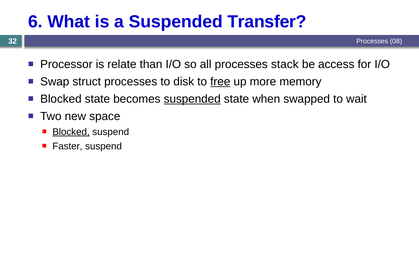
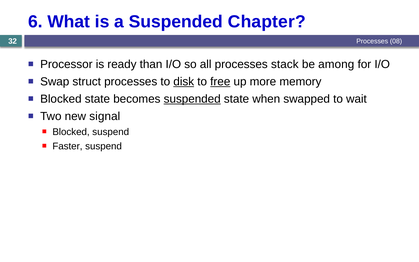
Transfer: Transfer -> Chapter
relate: relate -> ready
access: access -> among
disk underline: none -> present
space: space -> signal
Blocked at (71, 132) underline: present -> none
